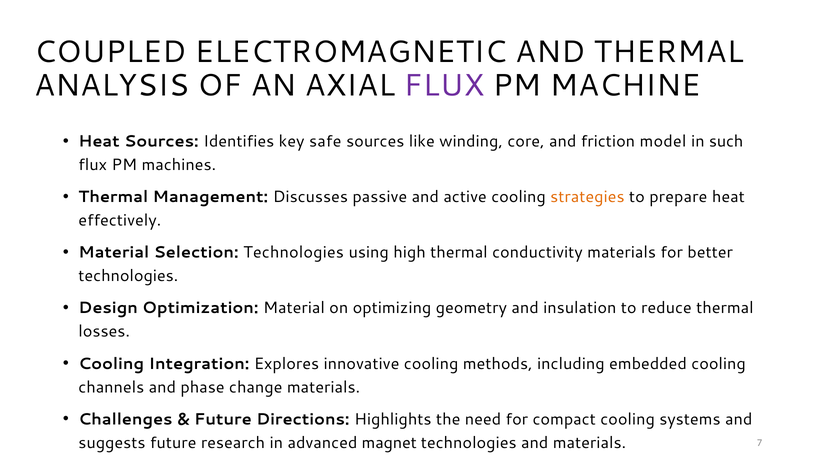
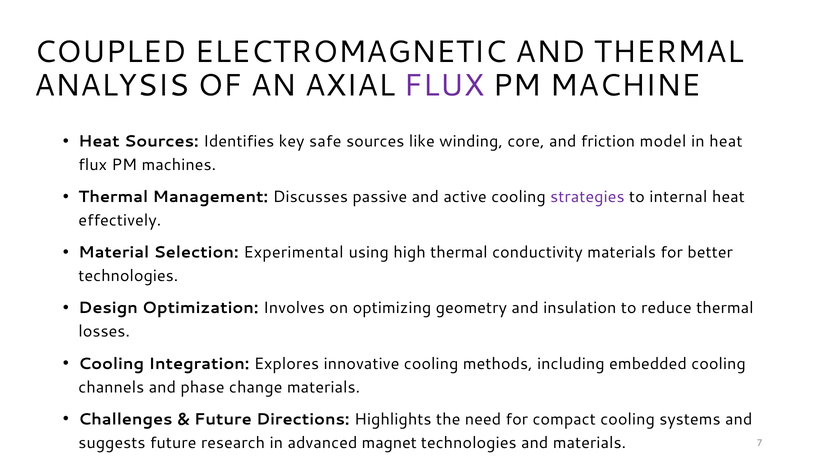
in such: such -> heat
strategies colour: orange -> purple
prepare: prepare -> internal
Selection Technologies: Technologies -> Experimental
Optimization Material: Material -> Involves
